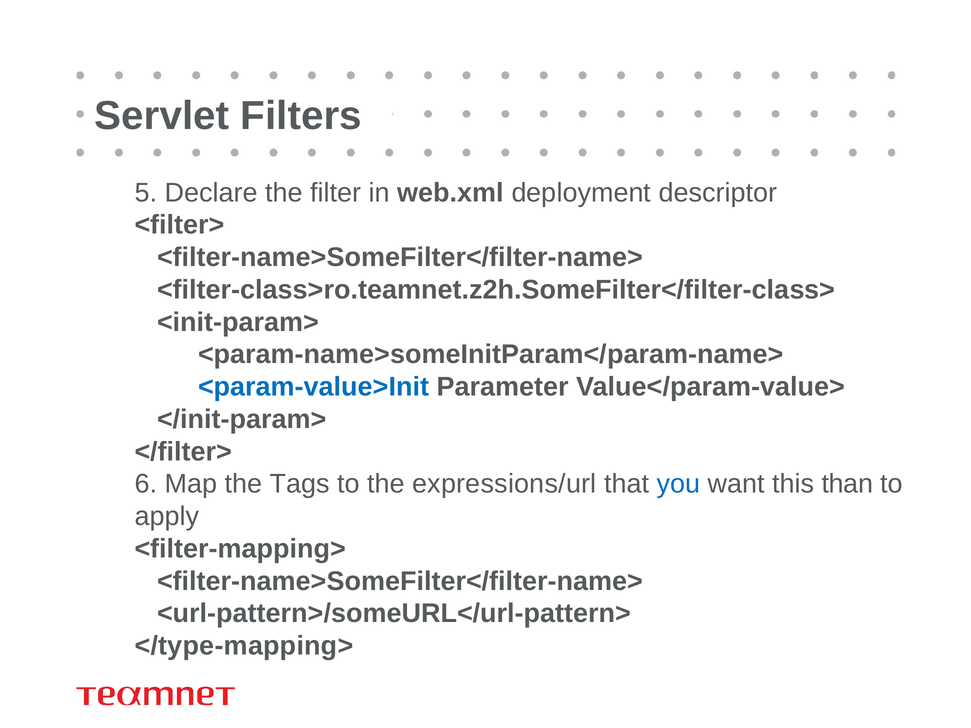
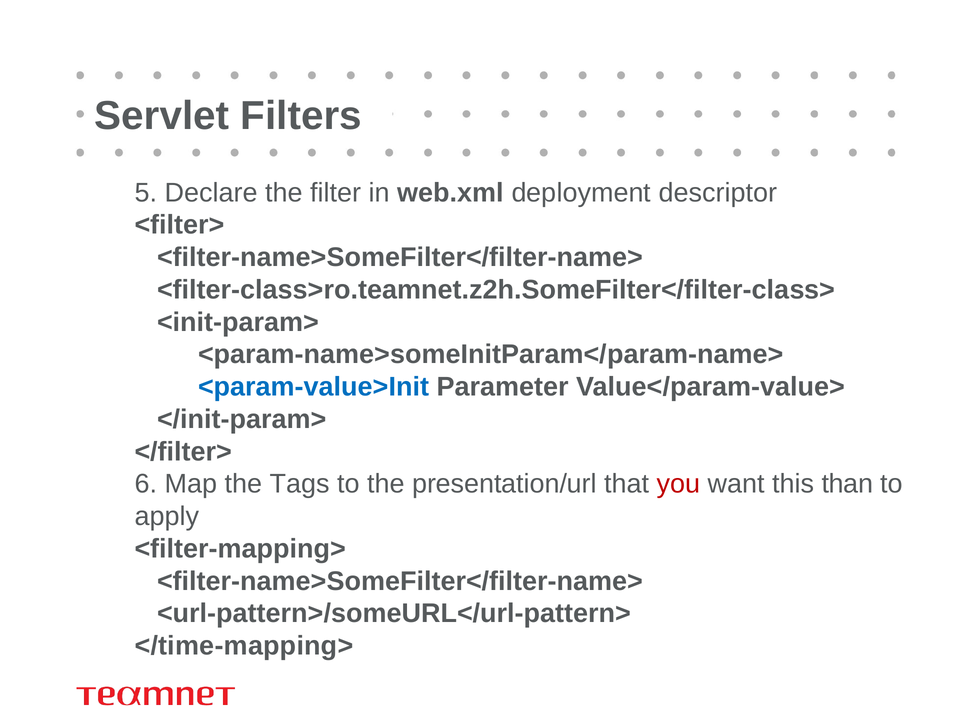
expressions/url: expressions/url -> presentation/url
you colour: blue -> red
</type-mapping>: </type-mapping> -> </time-mapping>
